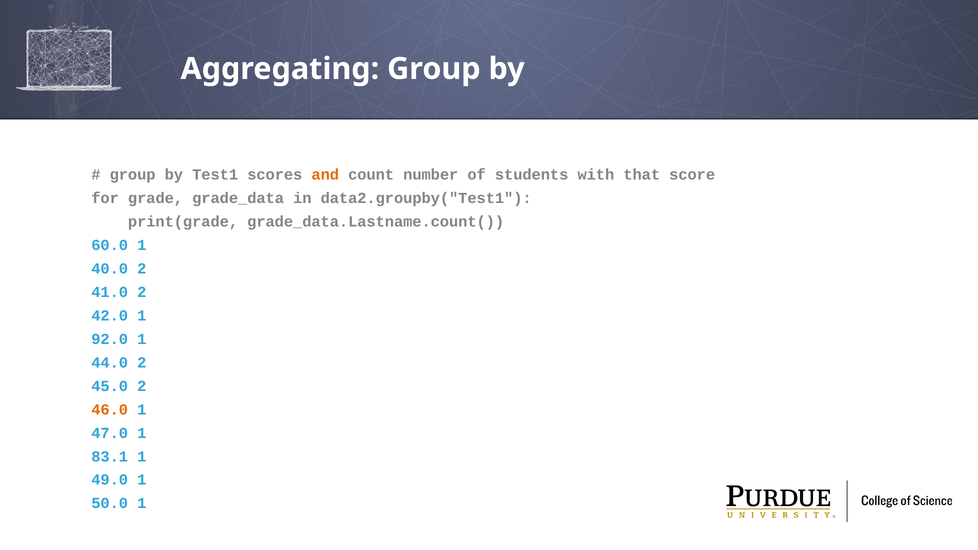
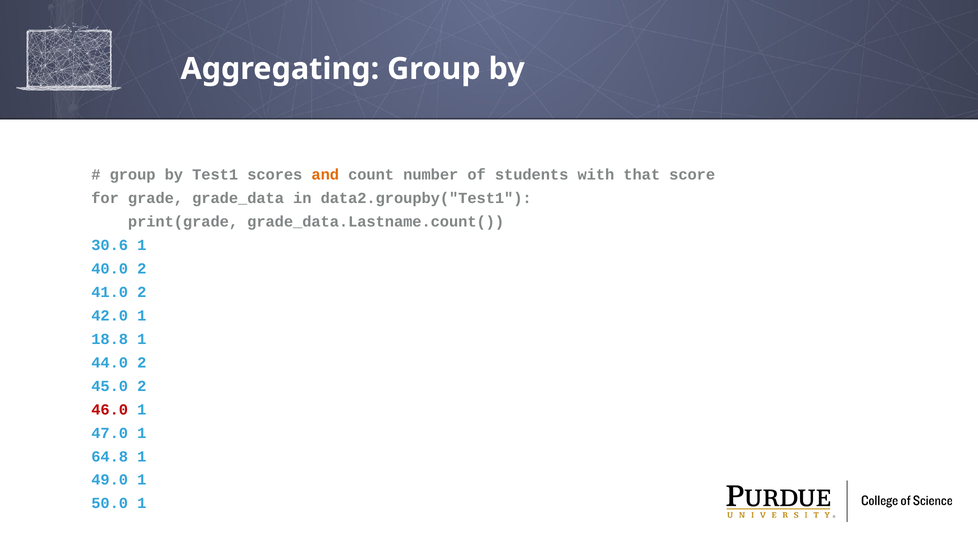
60.0: 60.0 -> 30.6
92.0: 92.0 -> 18.8
46.0 colour: orange -> red
83.1: 83.1 -> 64.8
